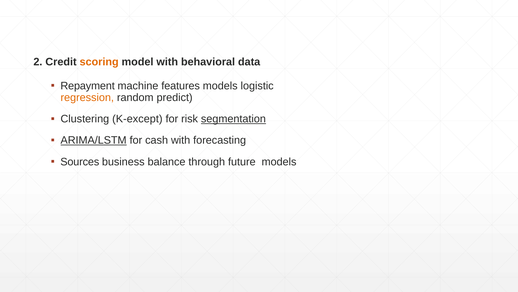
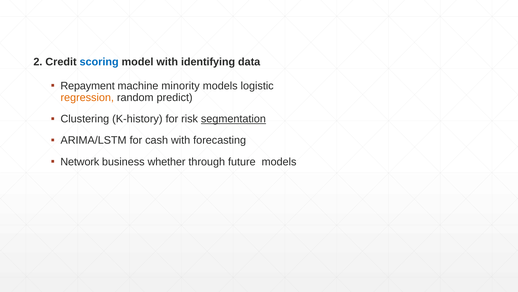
scoring colour: orange -> blue
behavioral: behavioral -> identifying
features: features -> minority
K-except: K-except -> K-history
ARIMA/LSTM underline: present -> none
Sources: Sources -> Network
balance: balance -> whether
